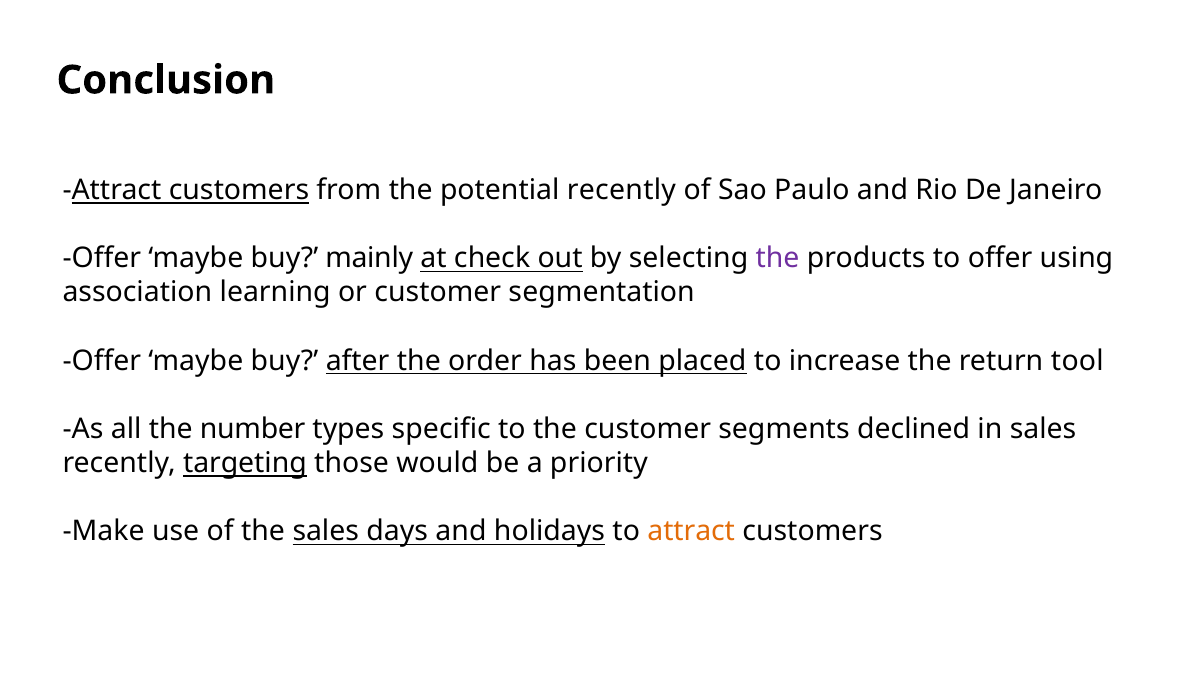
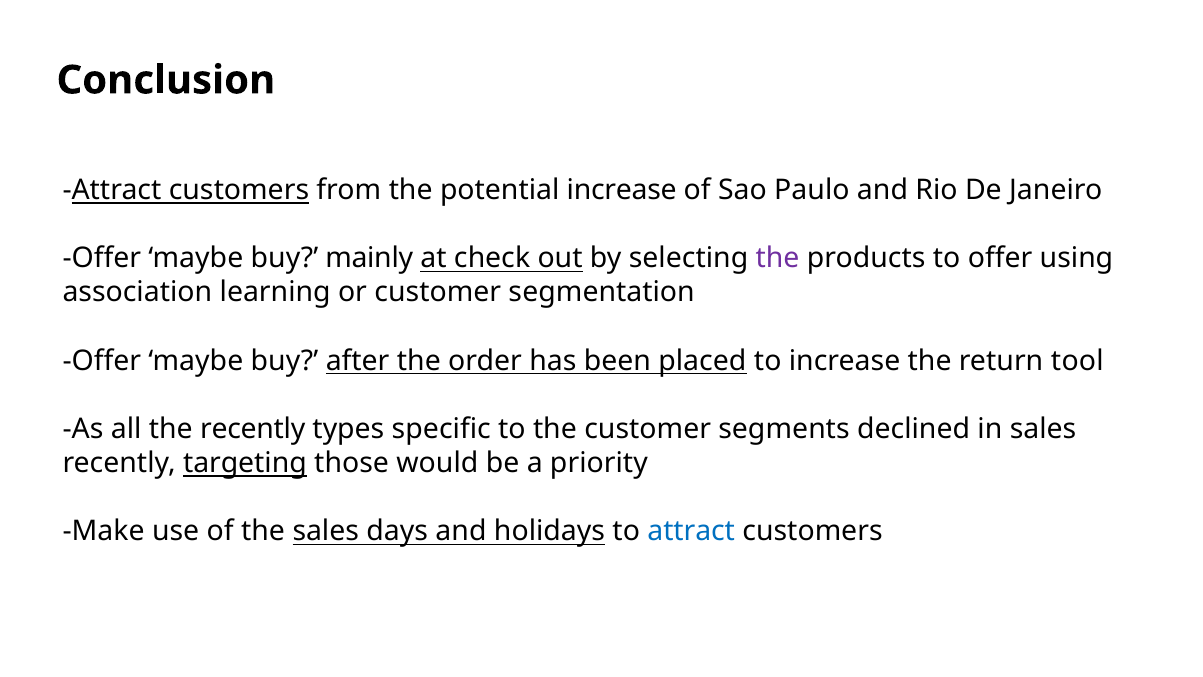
potential recently: recently -> increase
the number: number -> recently
attract at (691, 531) colour: orange -> blue
